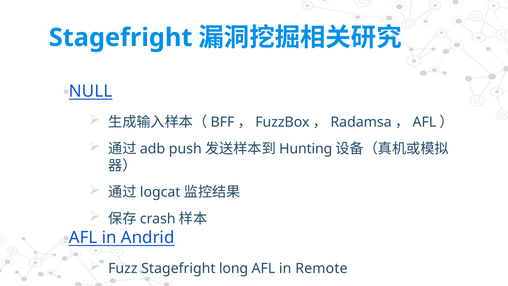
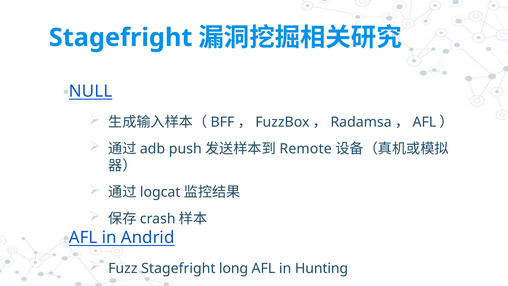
Hunting: Hunting -> Remote
Remote: Remote -> Hunting
